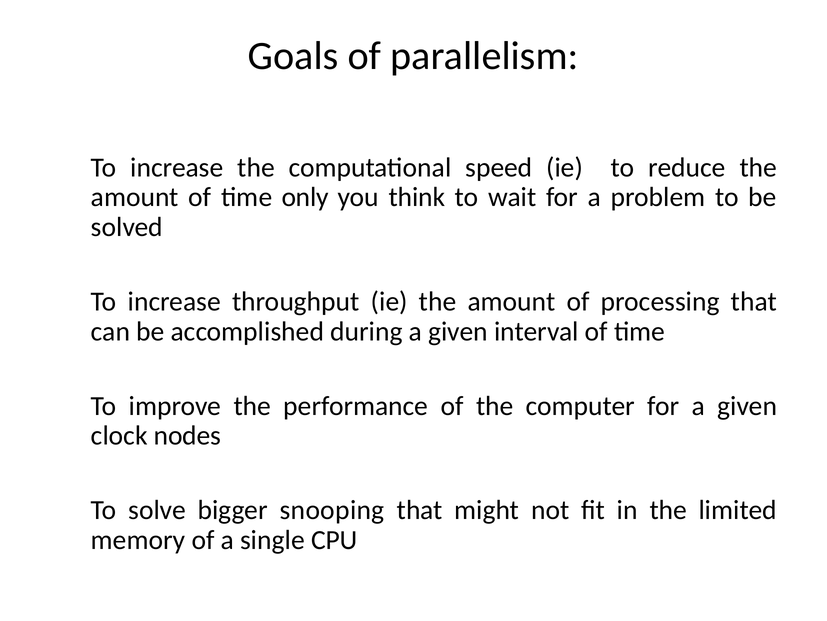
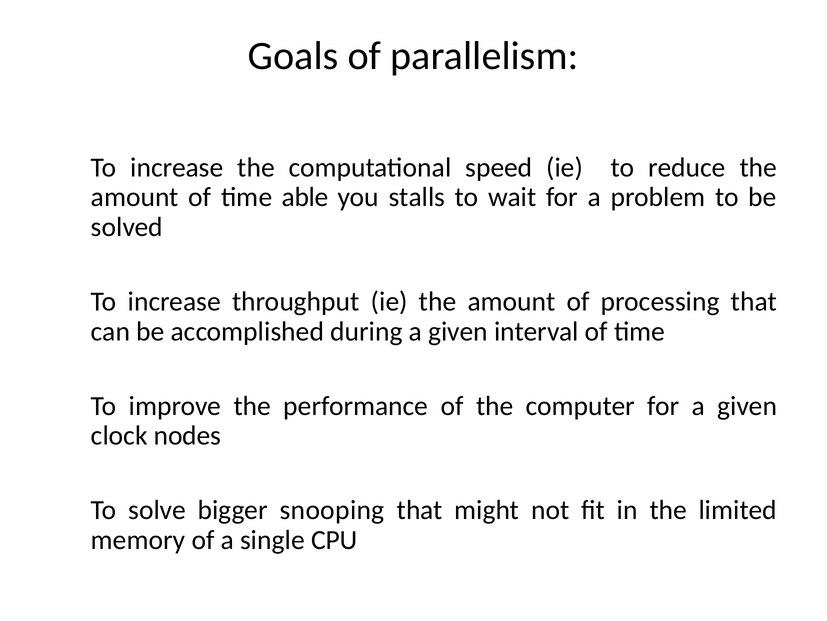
only: only -> able
think: think -> stalls
